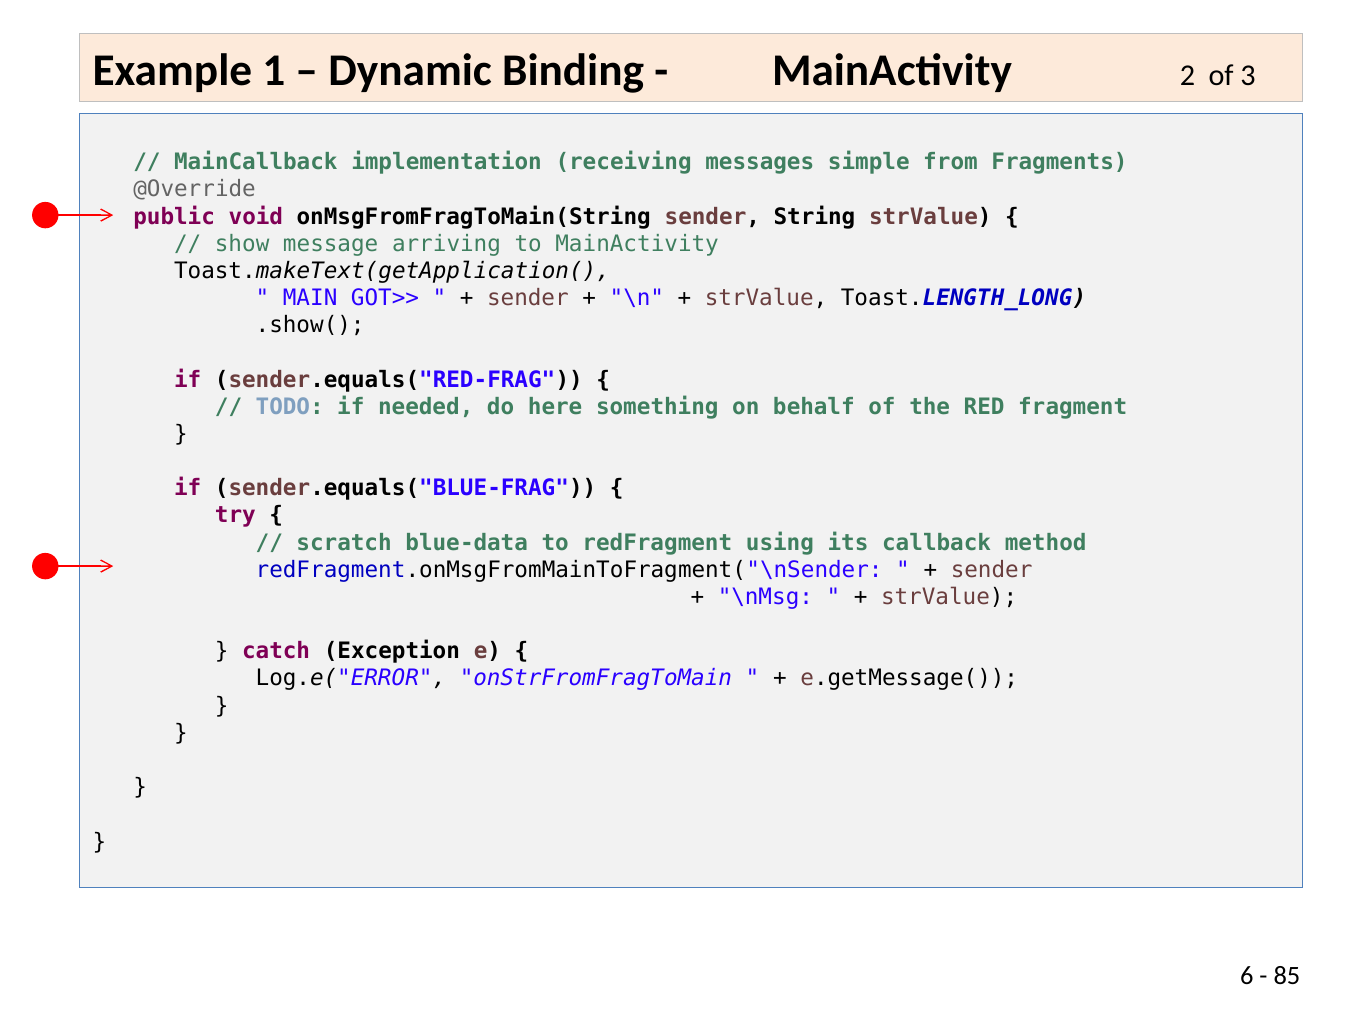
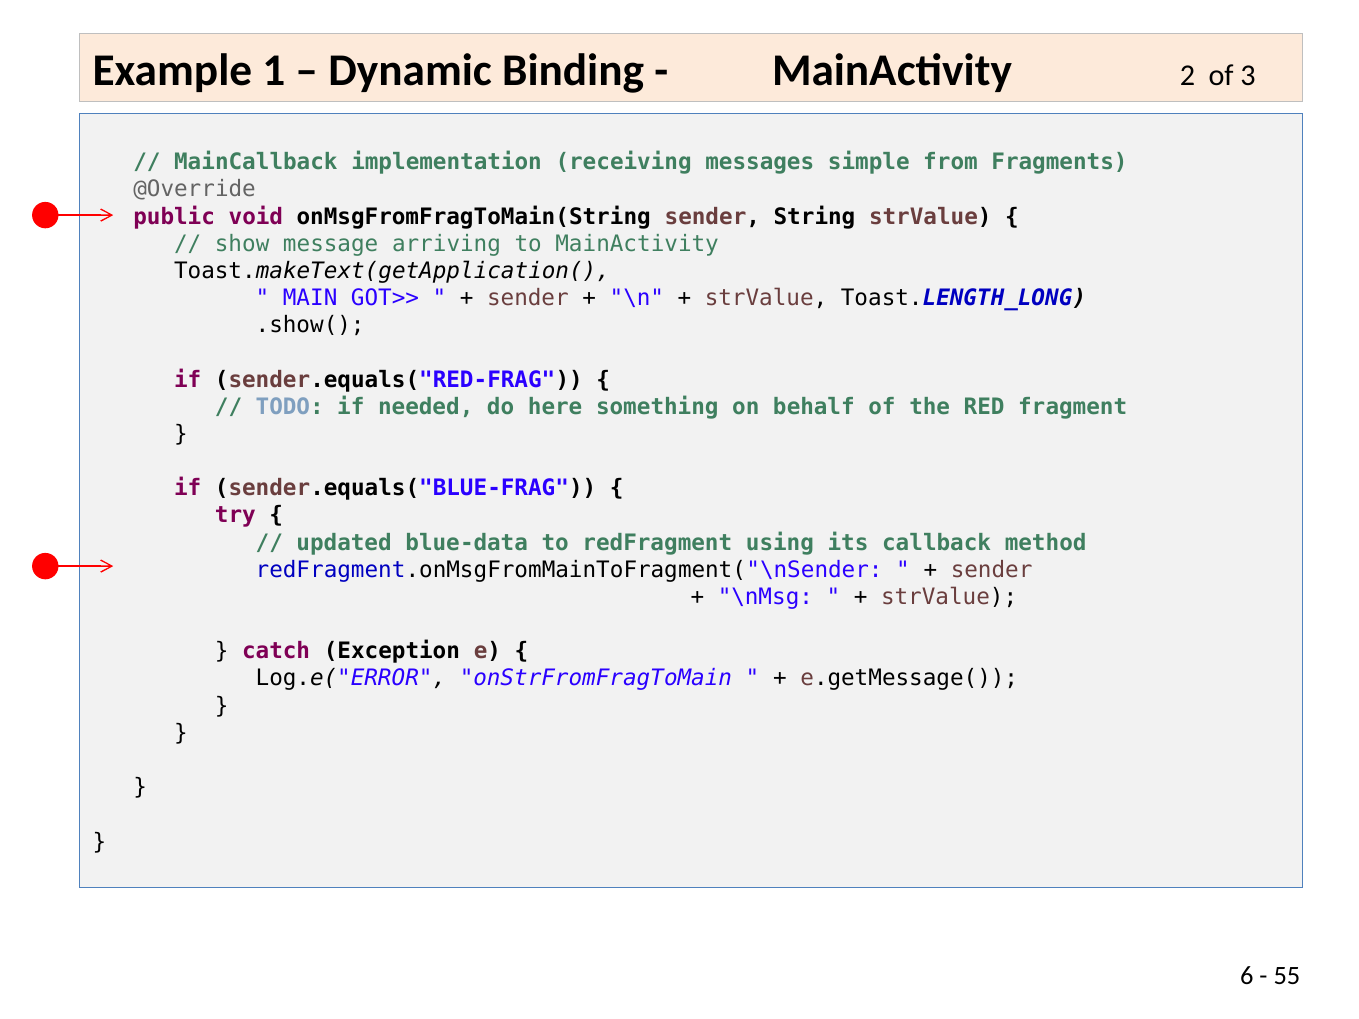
scratch: scratch -> updated
85: 85 -> 55
